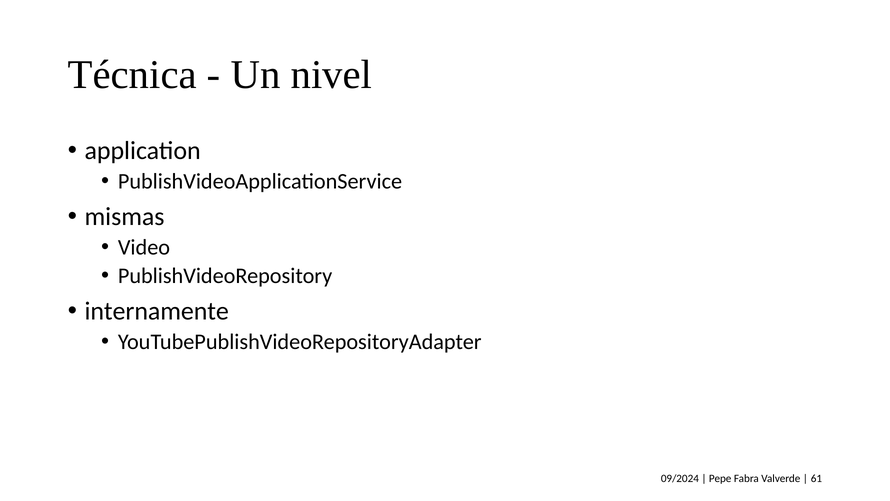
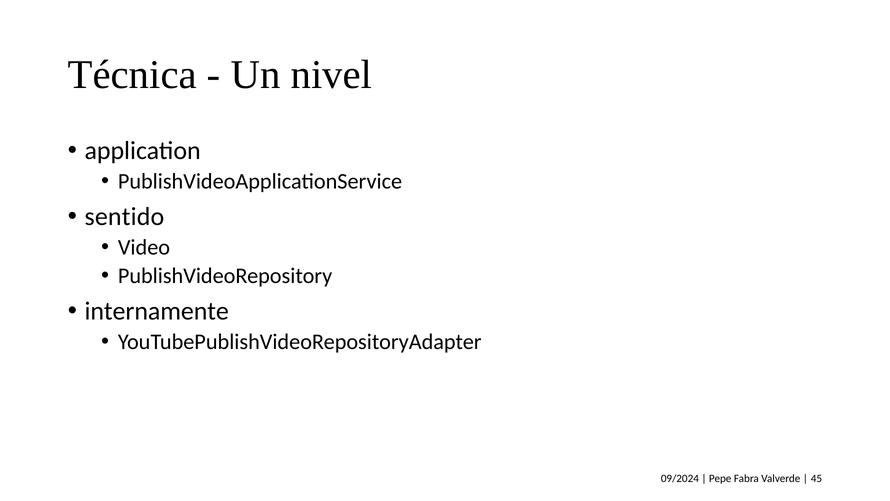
mismas: mismas -> sentido
61: 61 -> 45
